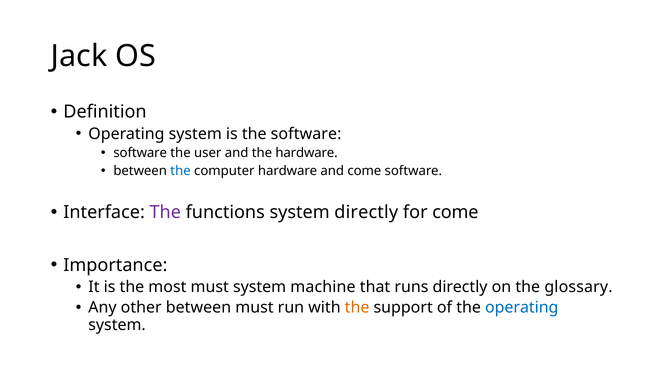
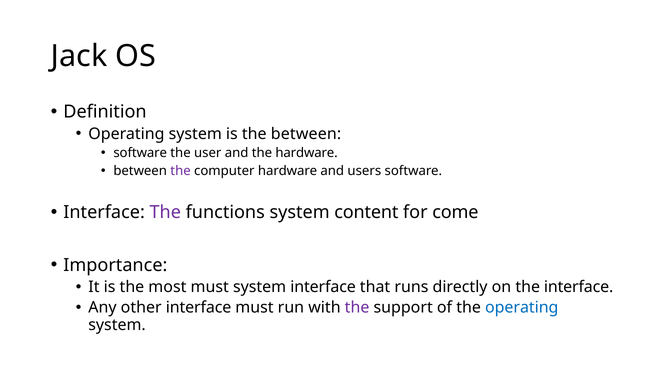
the software: software -> between
the at (181, 171) colour: blue -> purple
and come: come -> users
system directly: directly -> content
system machine: machine -> interface
the glossary: glossary -> interface
other between: between -> interface
the at (357, 308) colour: orange -> purple
